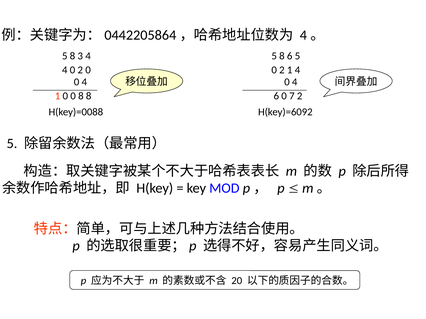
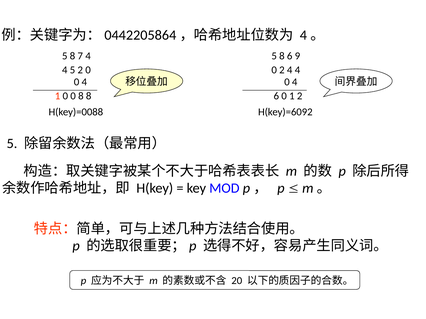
3: 3 -> 7
6 5: 5 -> 9
0 at (72, 70): 0 -> 5
2 1: 1 -> 4
0 7: 7 -> 1
